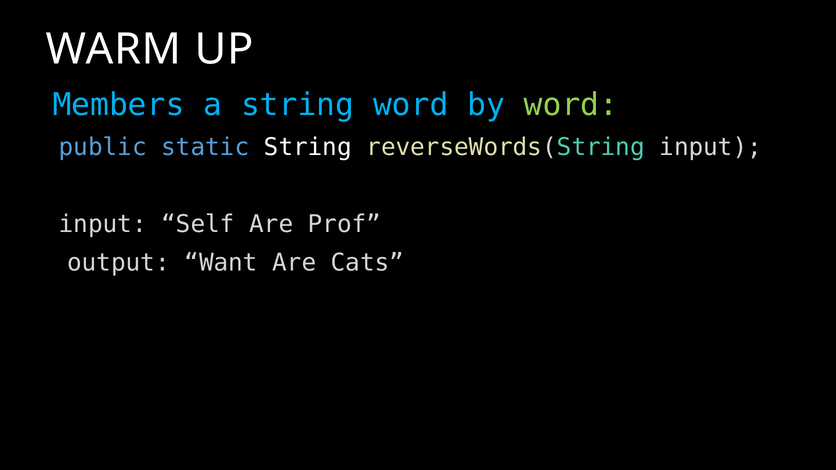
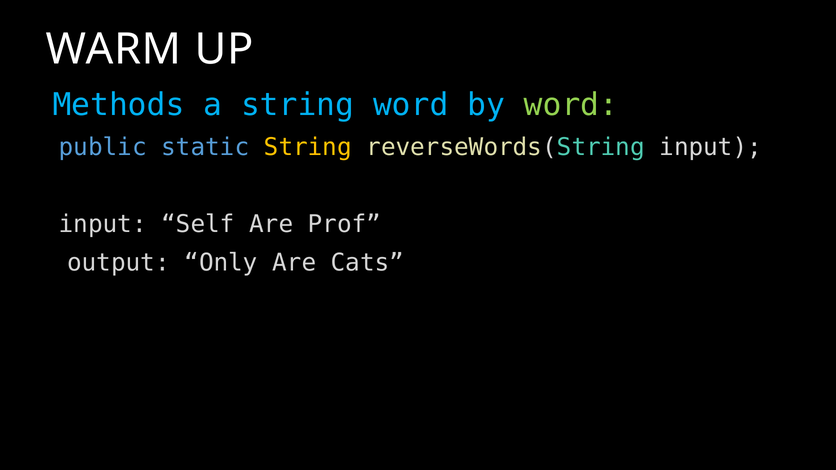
Members: Members -> Methods
String at (308, 147) colour: white -> yellow
Want: Want -> Only
